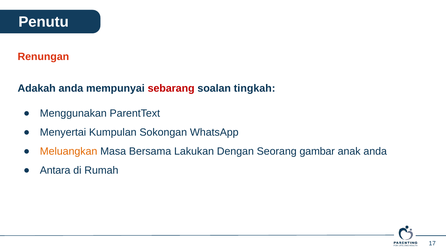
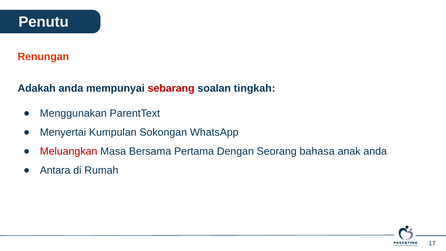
Meluangkan colour: orange -> red
Lakukan: Lakukan -> Pertama
gambar: gambar -> bahasa
